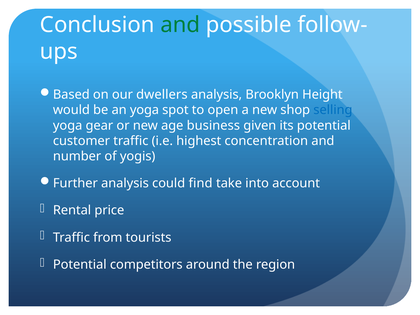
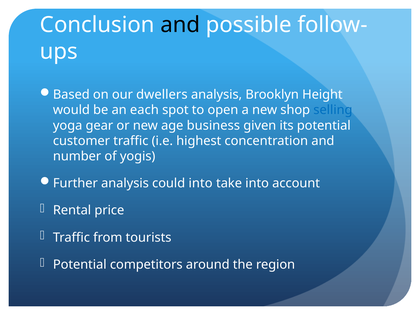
and at (180, 25) colour: green -> black
an yoga: yoga -> each
could find: find -> into
